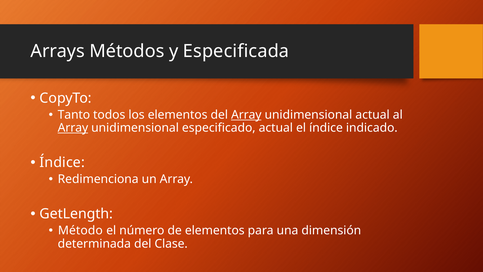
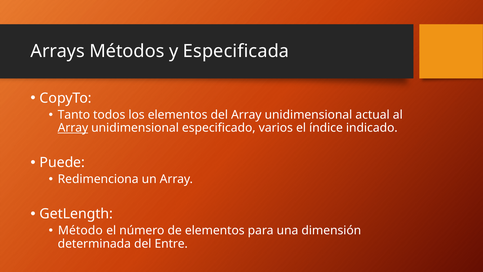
Array at (246, 115) underline: present -> none
especificado actual: actual -> varios
Índice at (62, 162): Índice -> Puede
Clase: Clase -> Entre
